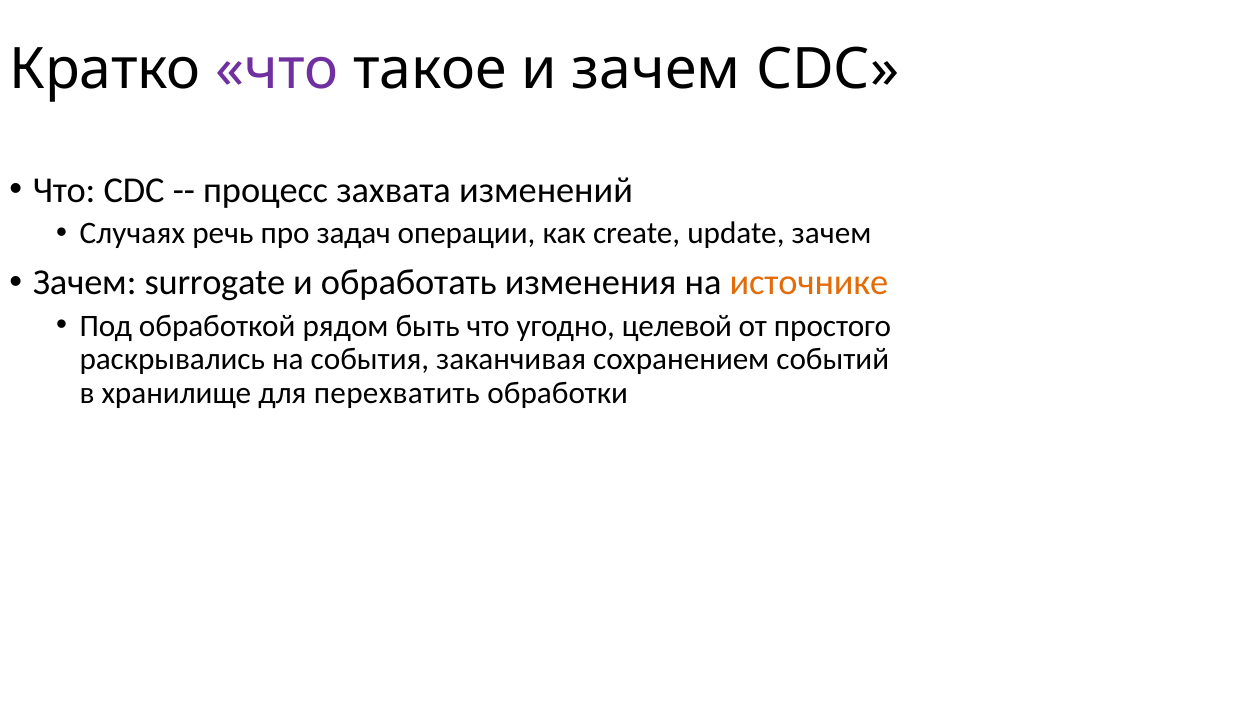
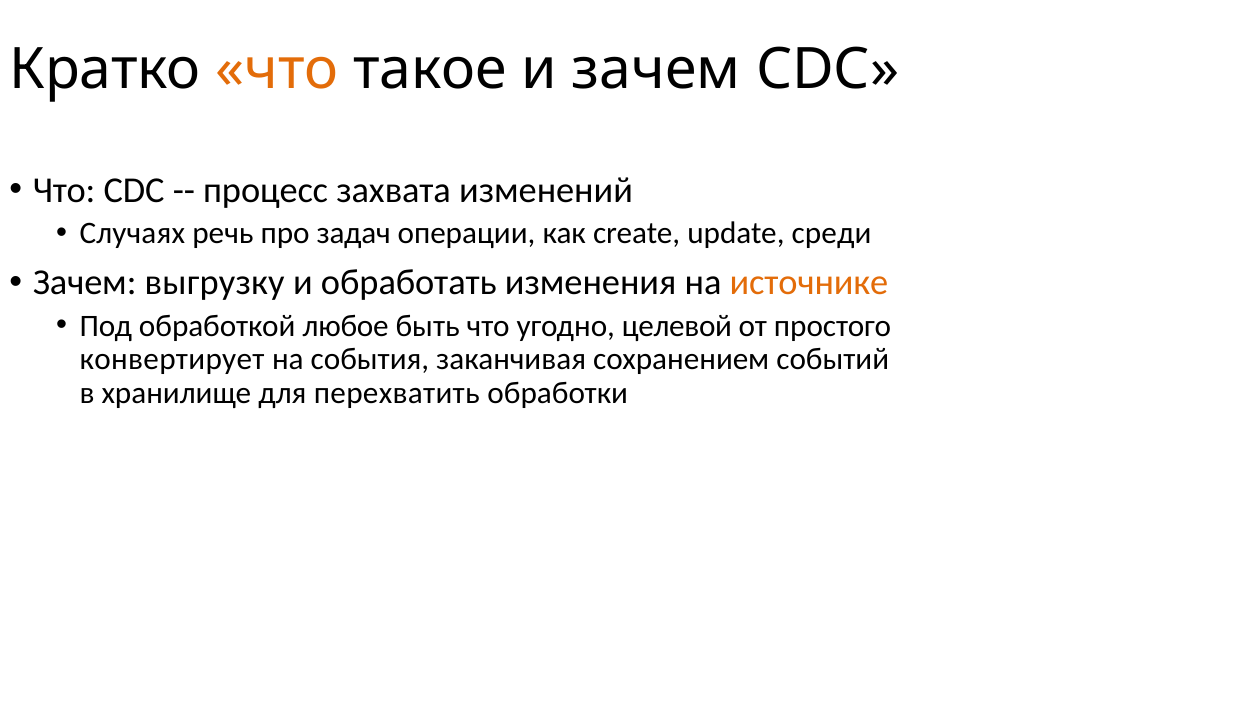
что at (277, 69) colour: purple -> orange
update зачем: зачем -> среди
surrogate: surrogate -> выгрузку
рядом: рядом -> любое
раскрывались: раскрывались -> конвертирует
